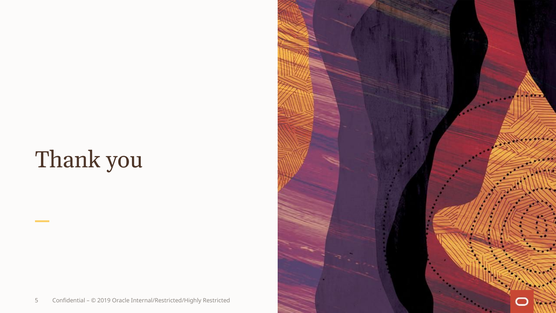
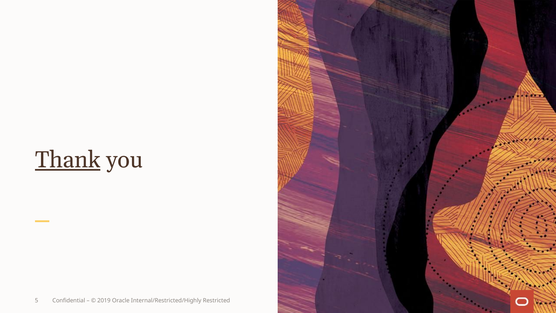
Thank underline: none -> present
